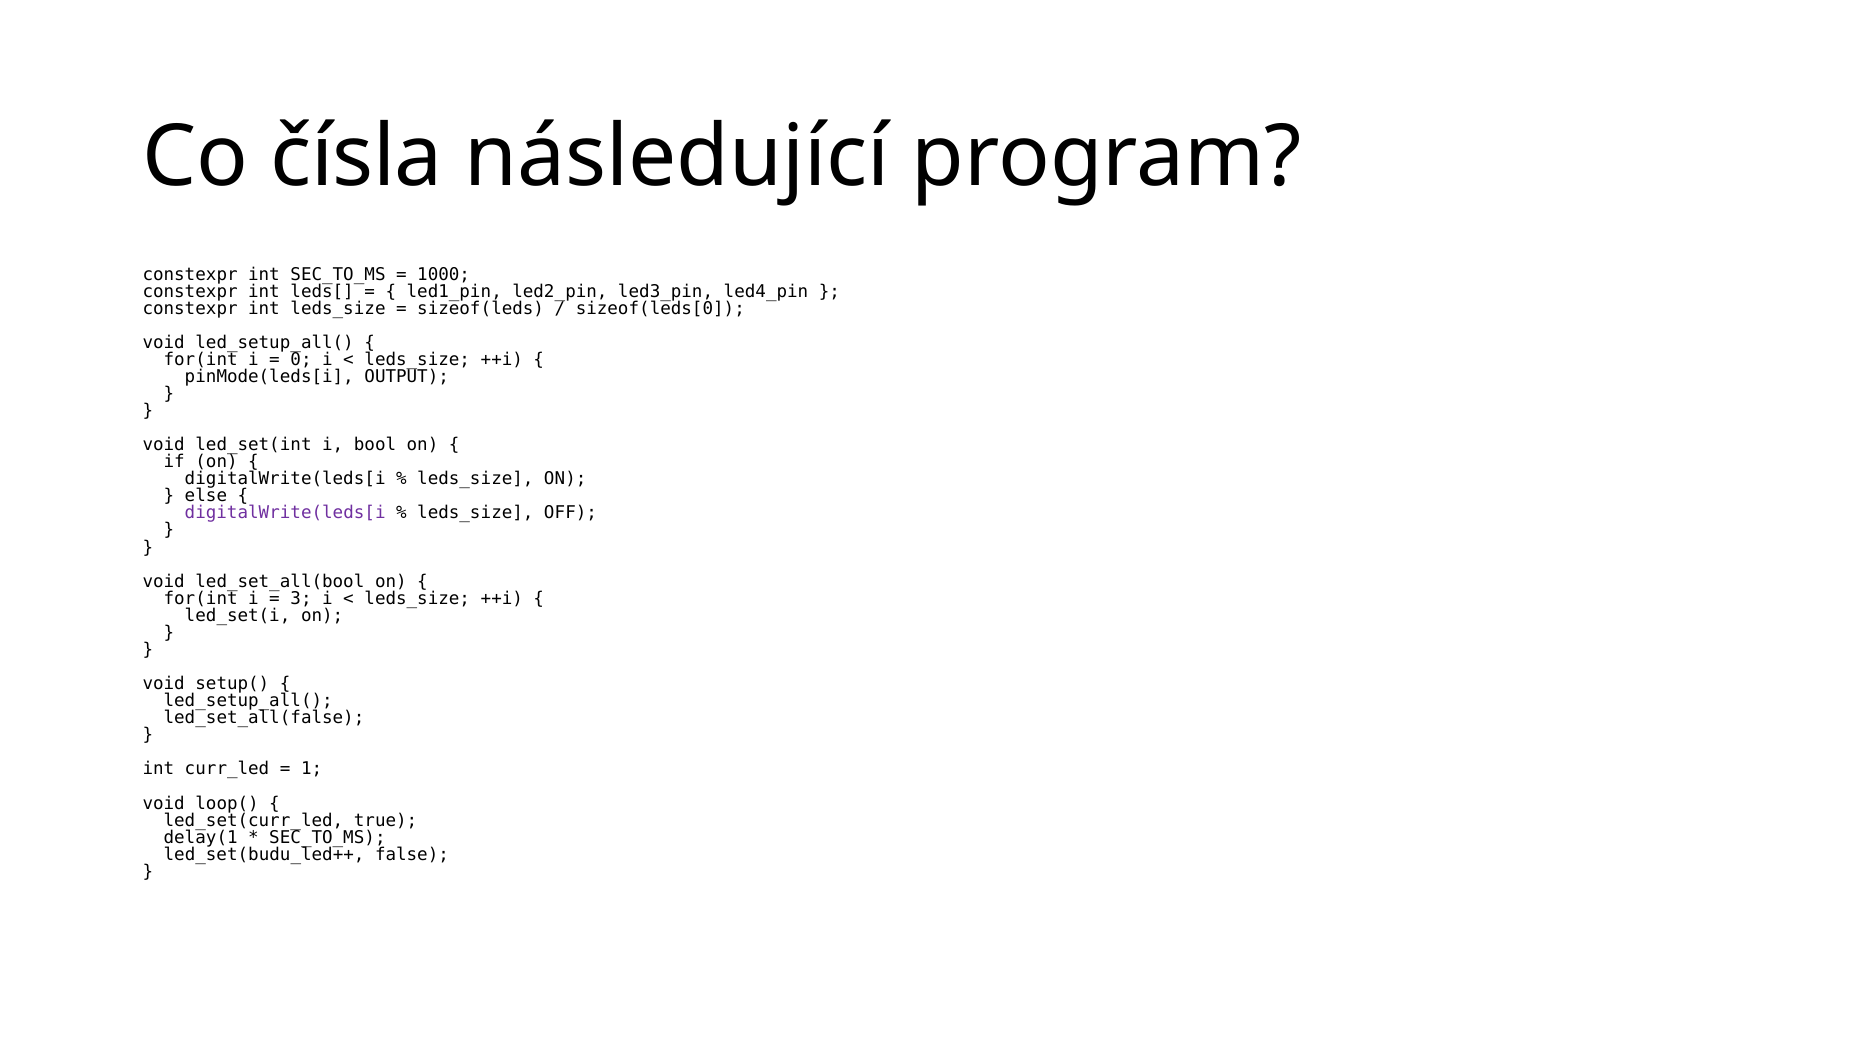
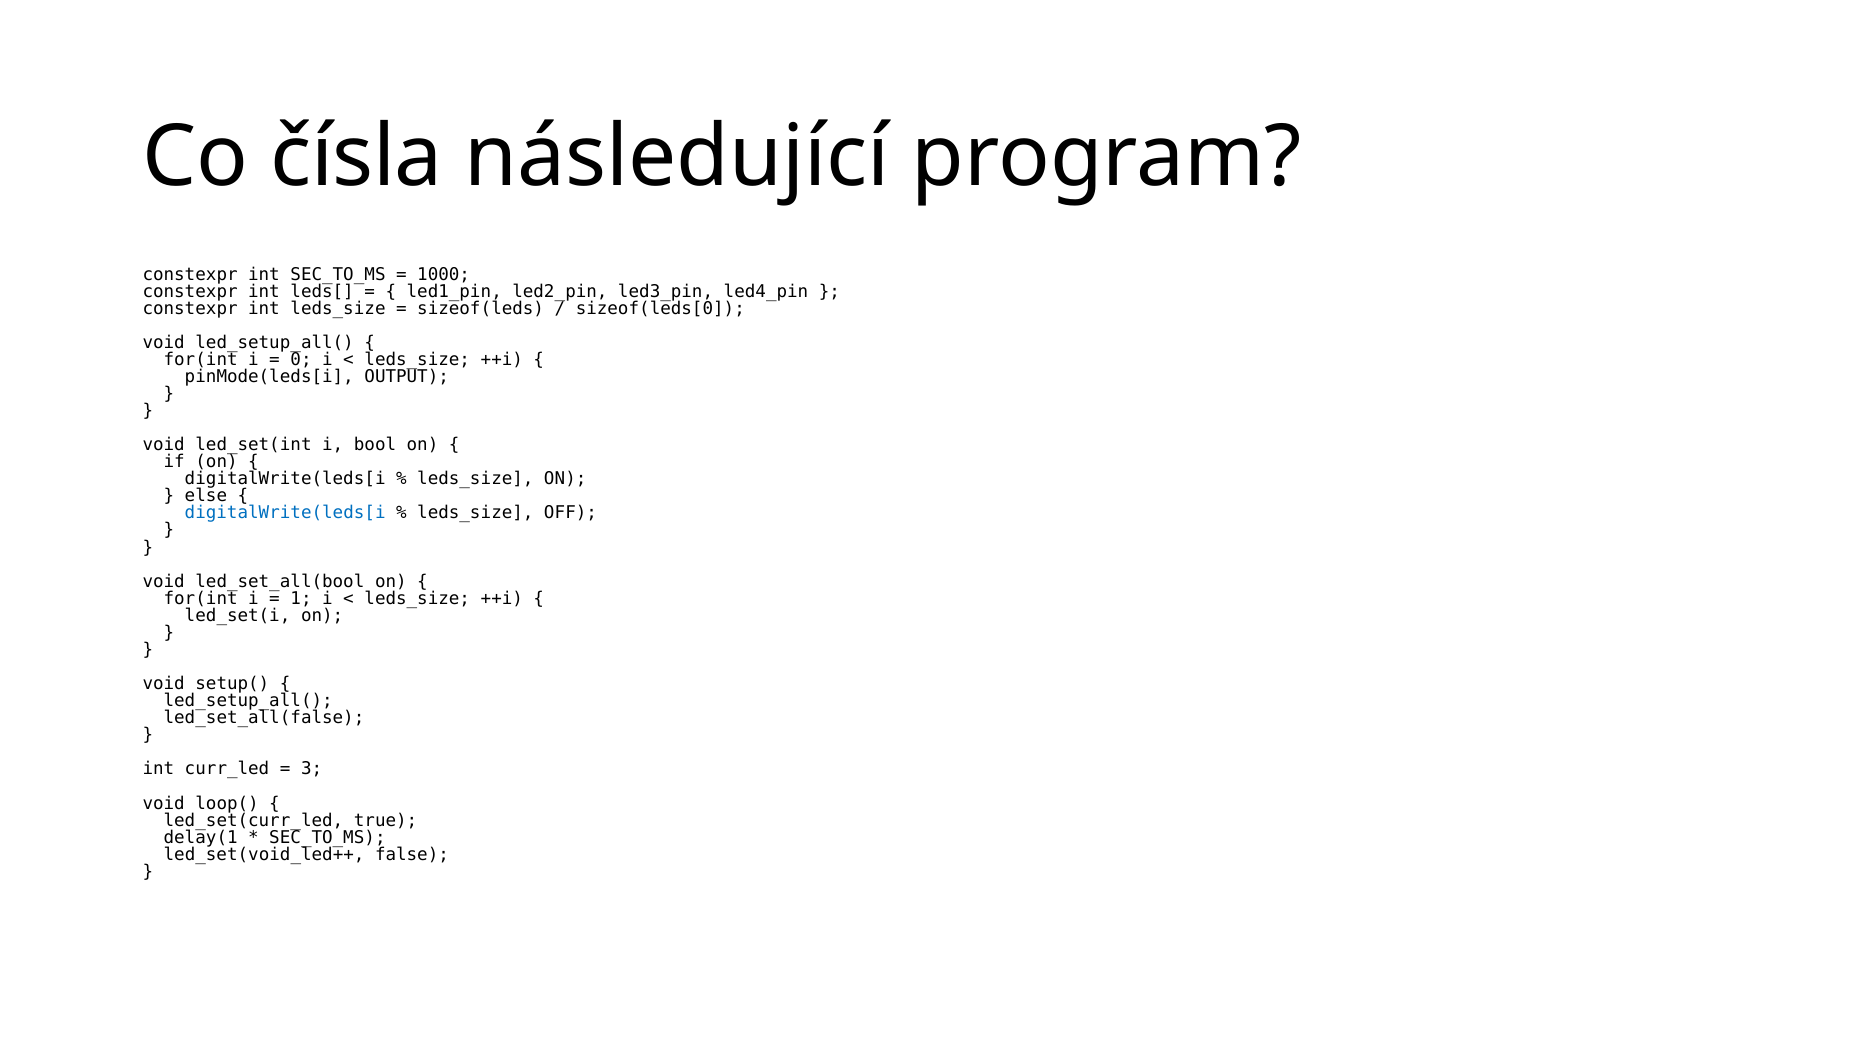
digitalWrite(leds[i at (285, 513) colour: purple -> blue
3: 3 -> 1
1: 1 -> 3
led_set(budu_led++: led_set(budu_led++ -> led_set(void_led++
